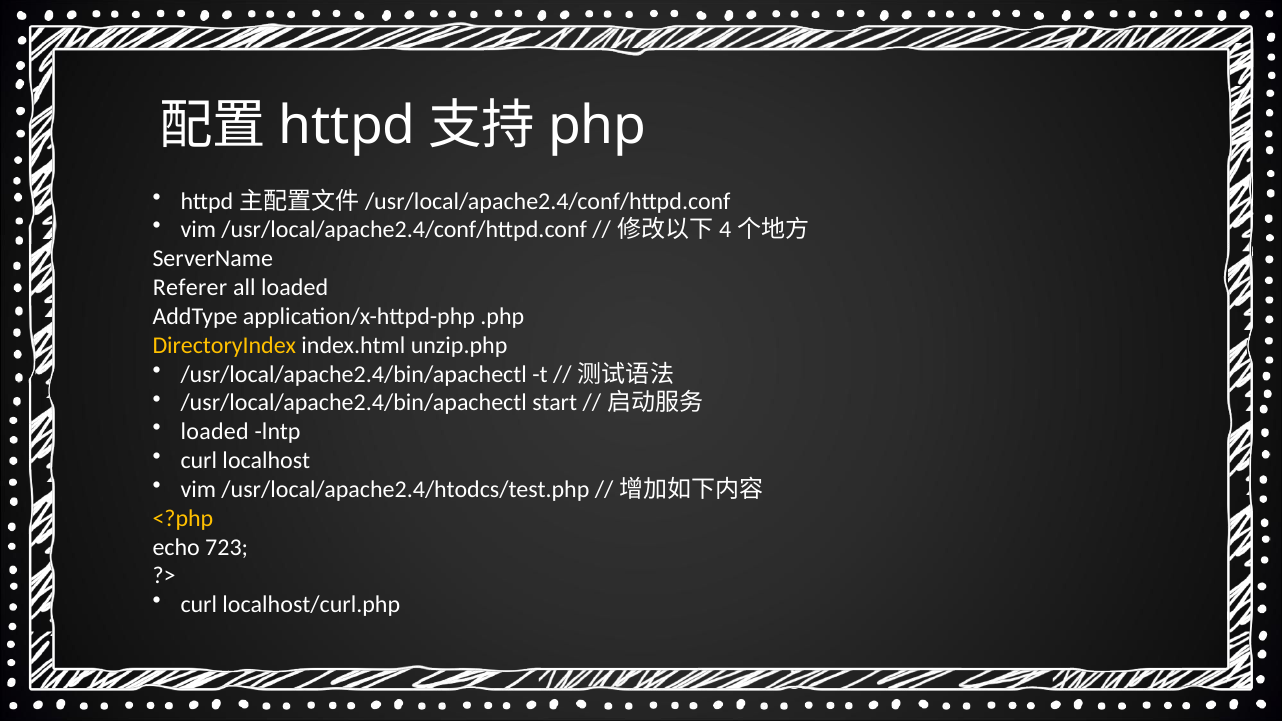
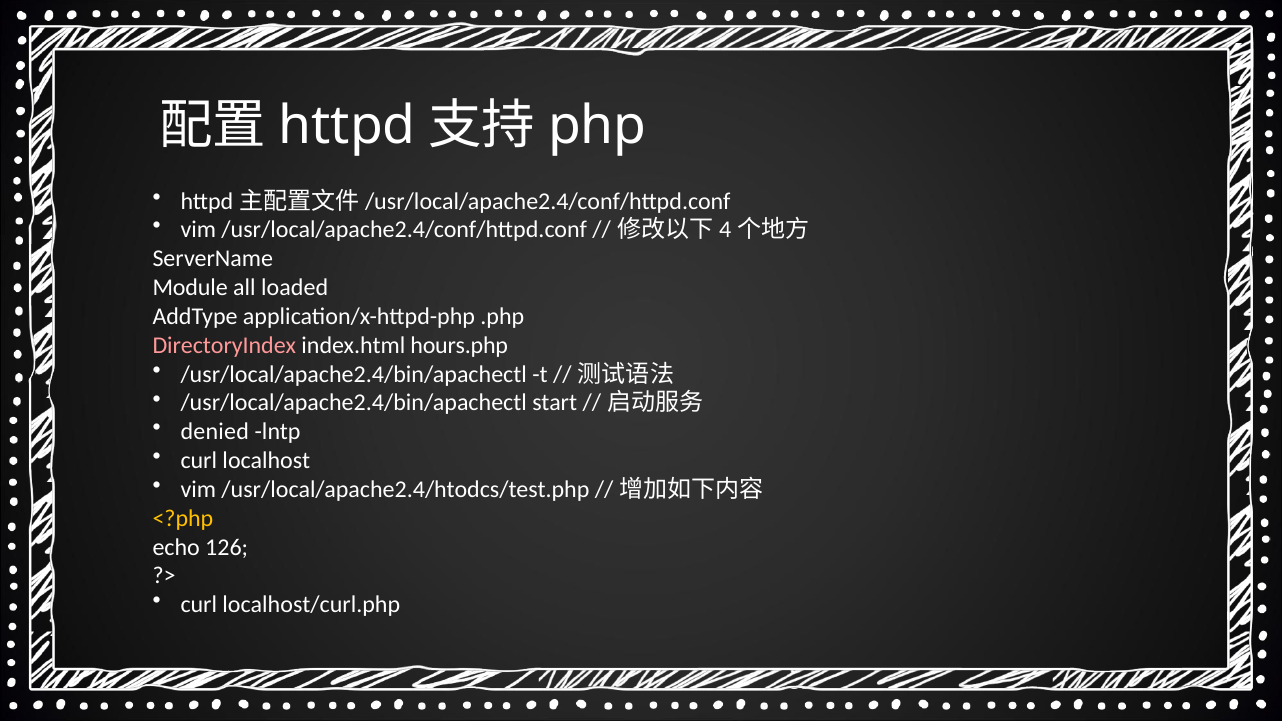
Referer: Referer -> Module
DirectoryIndex colour: yellow -> pink
unzip.php: unzip.php -> hours.php
loaded at (215, 432): loaded -> denied
723: 723 -> 126
